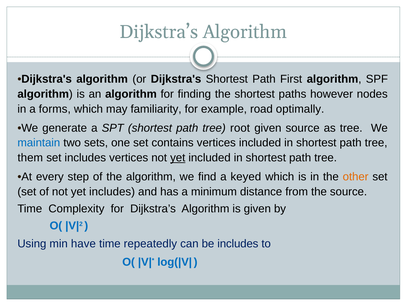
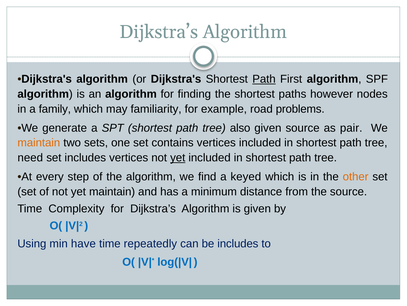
Path at (264, 79) underline: none -> present
forms: forms -> family
optimally: optimally -> problems
root: root -> also
as tree: tree -> pair
maintain at (39, 143) colour: blue -> orange
them: them -> need
yet includes: includes -> maintain
